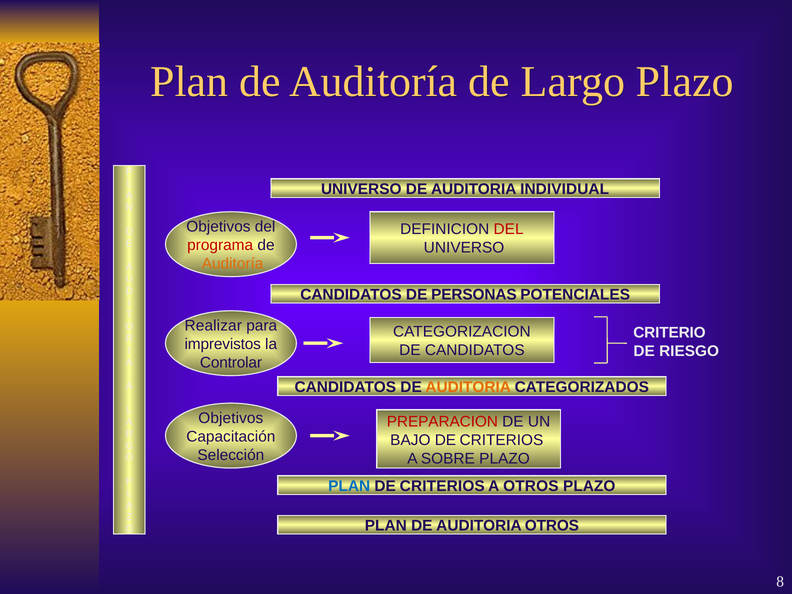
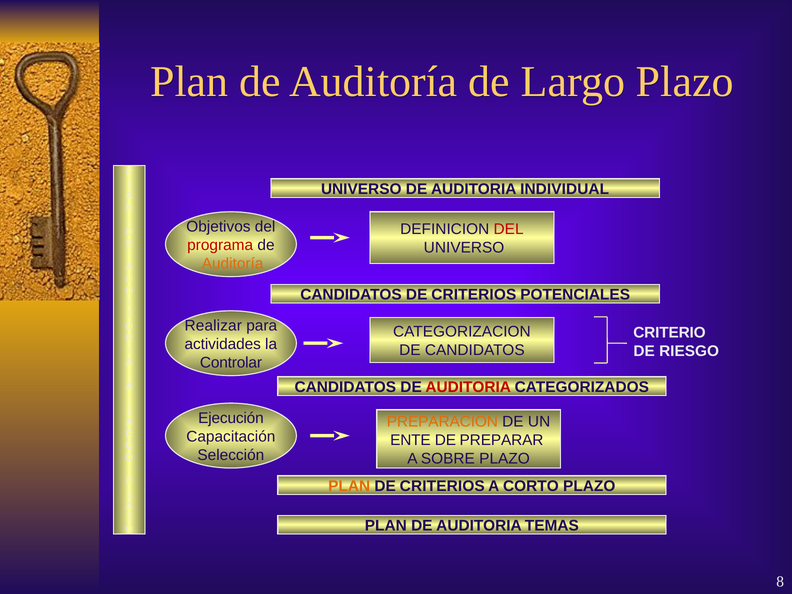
CANDIDATOS DE PERSONAS: PERSONAS -> CRITERIOS
imprevistos: imprevistos -> actividades
AUDITORIA at (468, 387) colour: orange -> red
Objetivos at (231, 418): Objetivos -> Ejecución
PREPARACION colour: red -> orange
BAJO: BAJO -> ENTE
CRITERIOS at (501, 440): CRITERIOS -> PREPARAR
PLAN at (349, 486) colour: blue -> orange
A OTROS: OTROS -> CORTO
AUDITORIA OTROS: OTROS -> TEMAS
